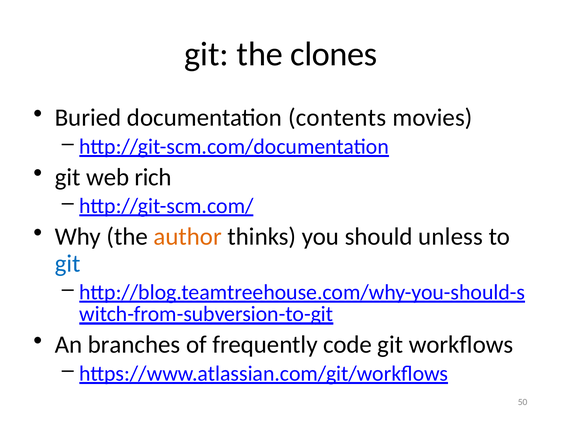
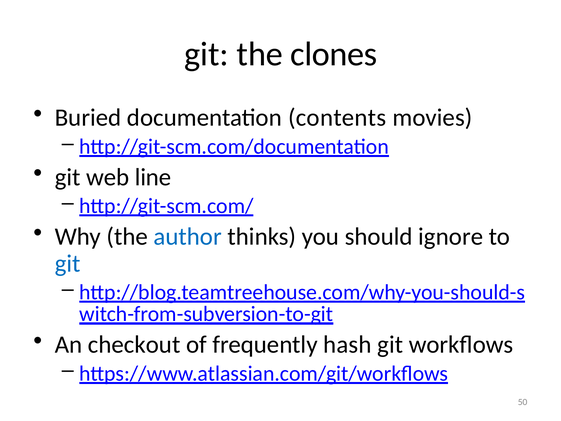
rich: rich -> line
author colour: orange -> blue
unless: unless -> ignore
branches: branches -> checkout
code: code -> hash
